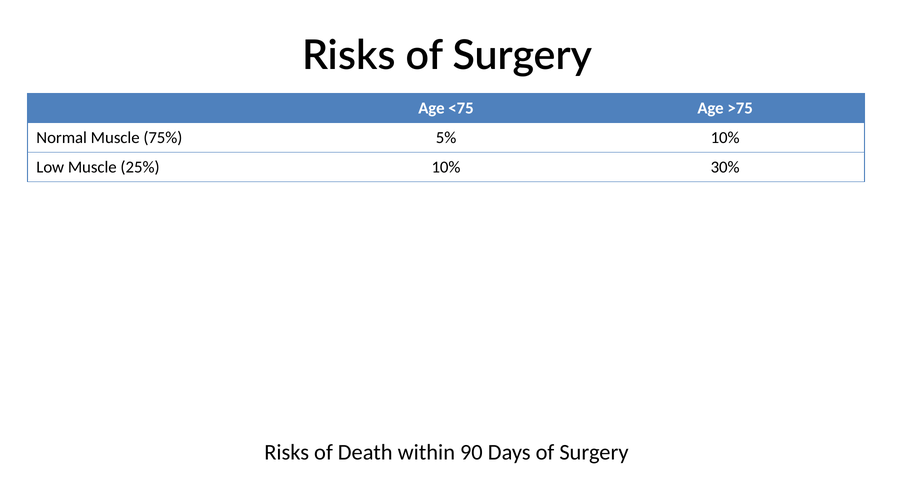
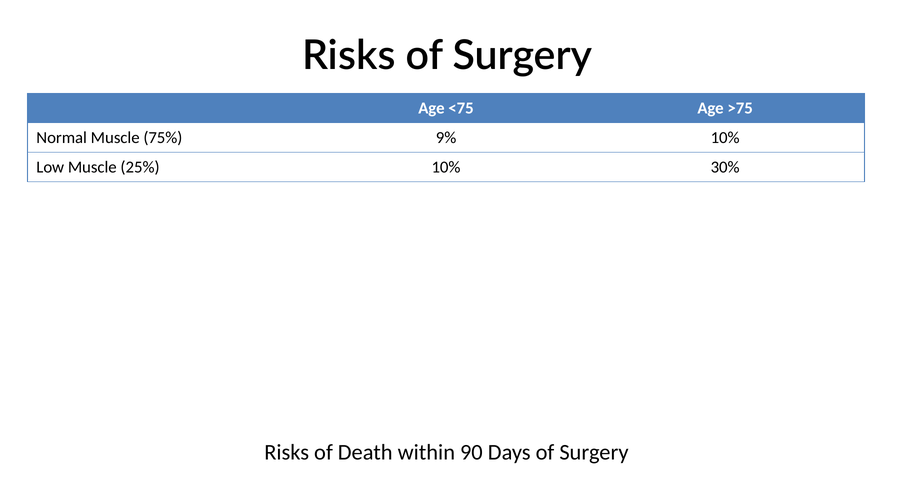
5%: 5% -> 9%
